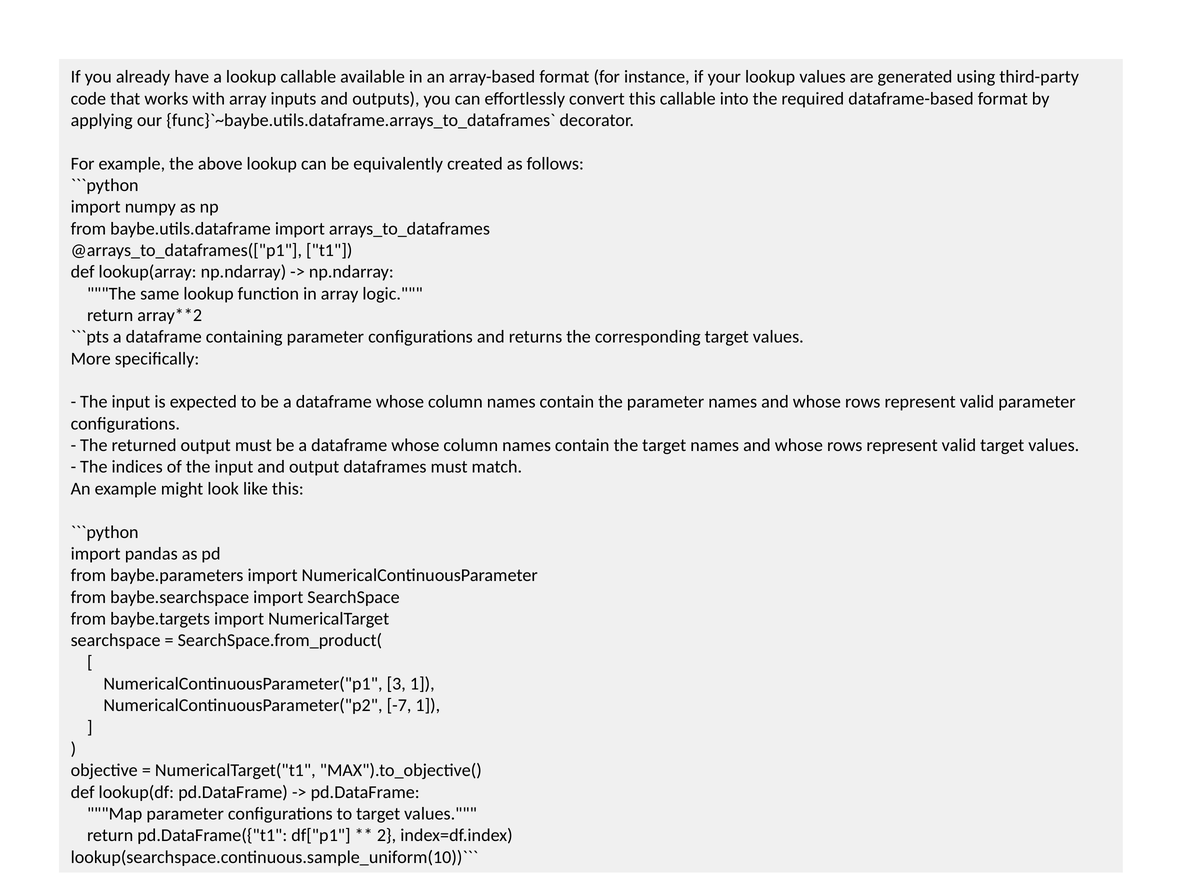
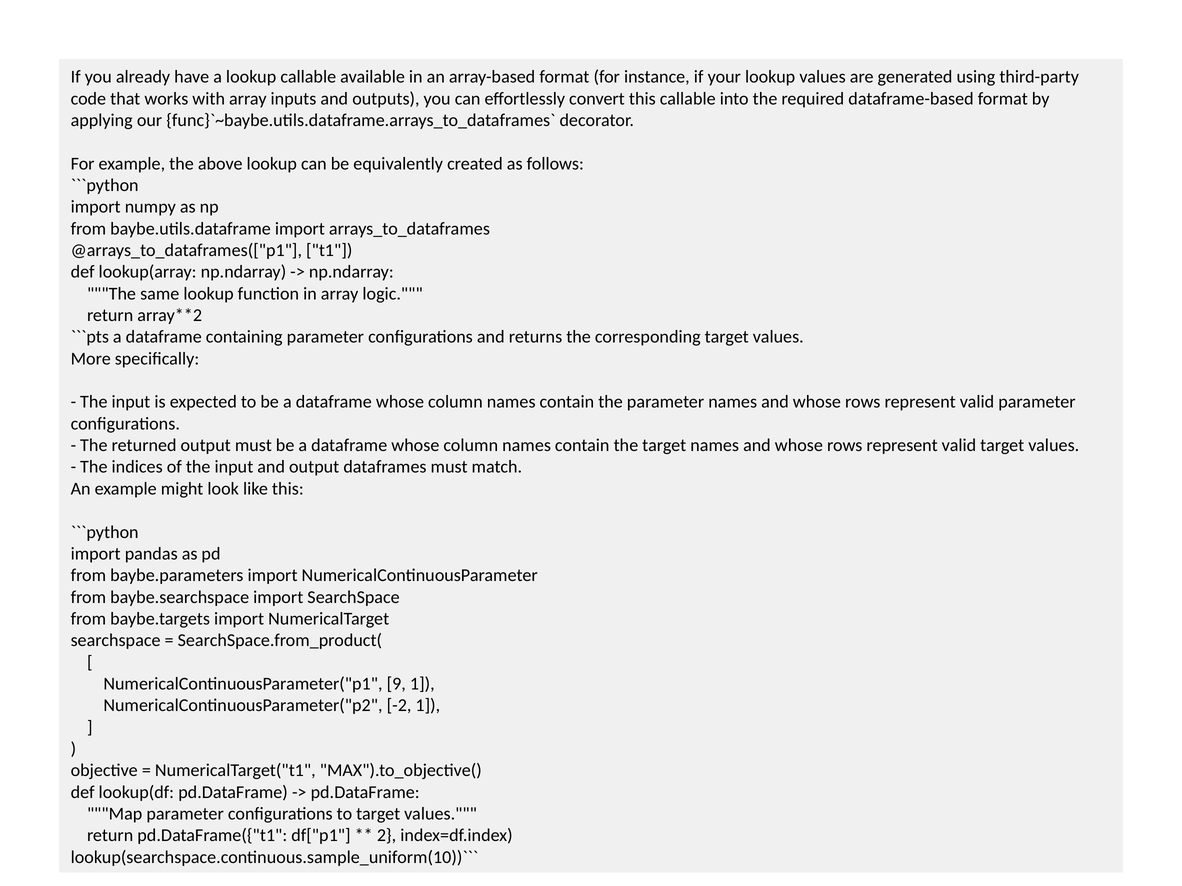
3: 3 -> 9
-7: -7 -> -2
